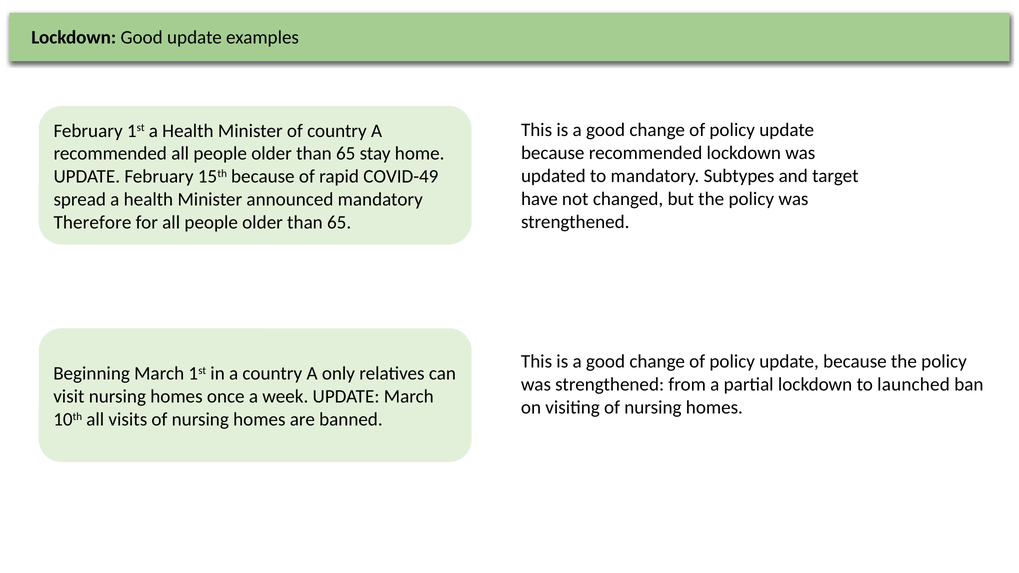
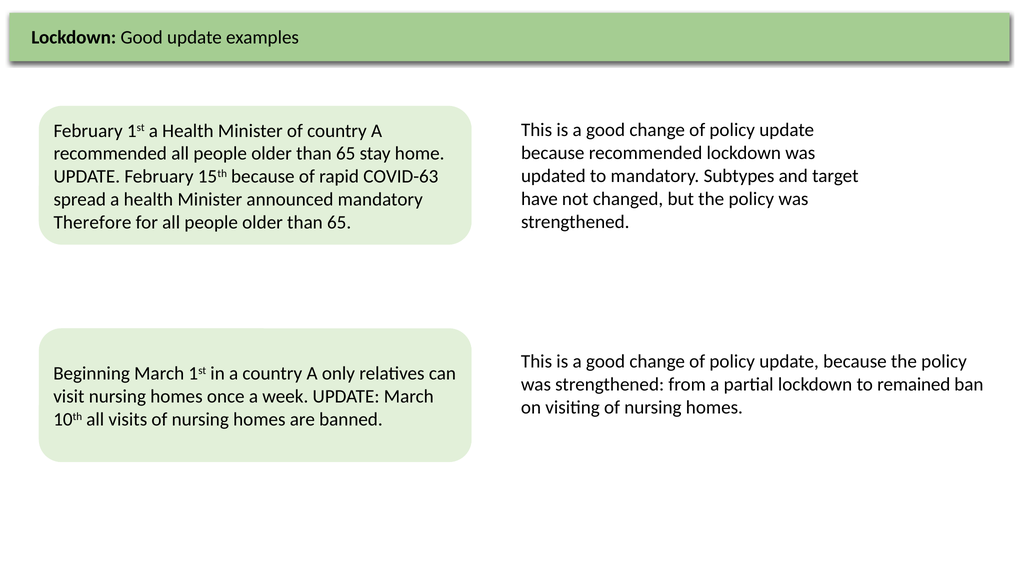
COVID-49: COVID-49 -> COVID-63
launched: launched -> remained
